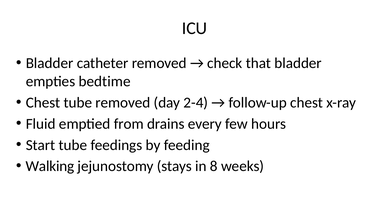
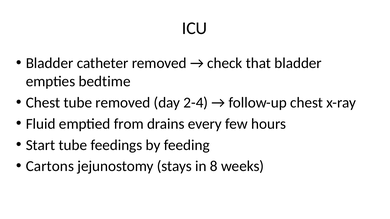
Walking: Walking -> Cartons
